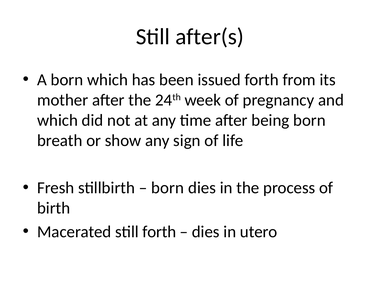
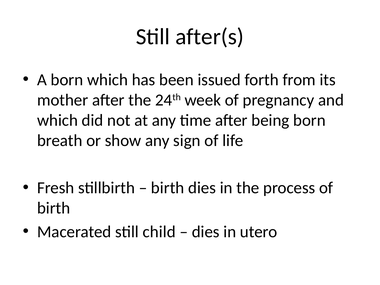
born at (168, 188): born -> birth
still forth: forth -> child
